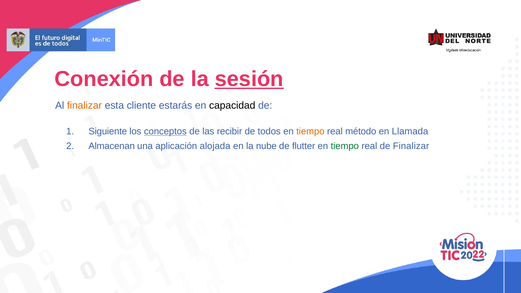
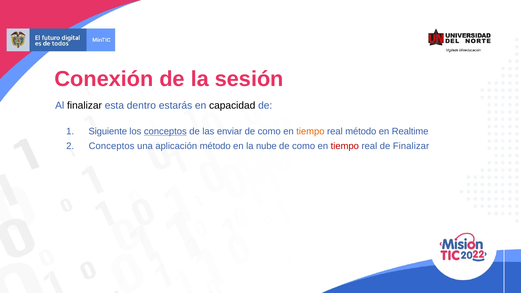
sesión underline: present -> none
finalizar at (84, 106) colour: orange -> black
cliente: cliente -> dentro
recibir: recibir -> enviar
todos at (269, 131): todos -> como
Llamada: Llamada -> Realtime
Almacenan at (112, 146): Almacenan -> Conceptos
aplicación alojada: alojada -> método
flutter at (304, 146): flutter -> como
tiempo at (345, 146) colour: green -> red
